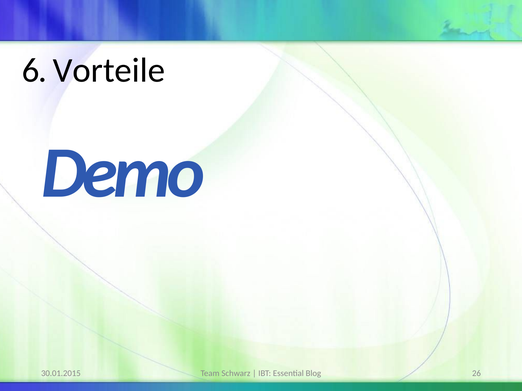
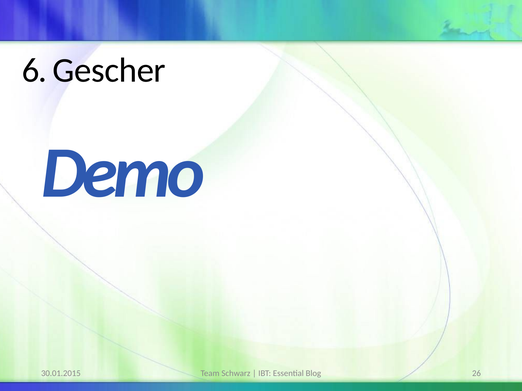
Vorteile: Vorteile -> Gescher
